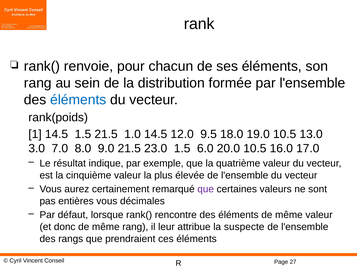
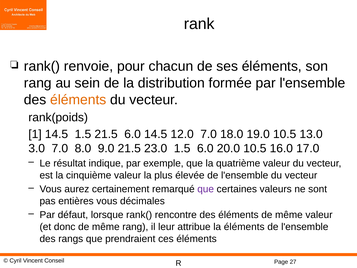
éléments at (78, 100) colour: blue -> orange
21.5 1.0: 1.0 -> 6.0
12.0 9.5: 9.5 -> 7.0
la suspecte: suspecte -> éléments
